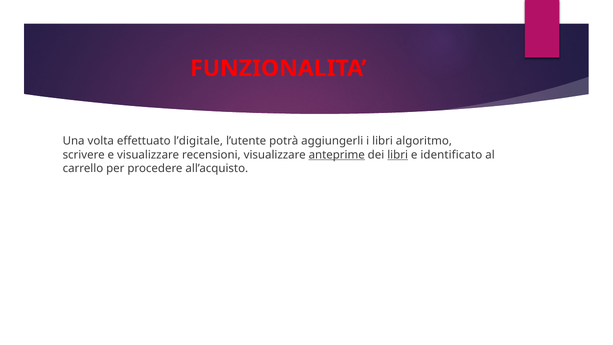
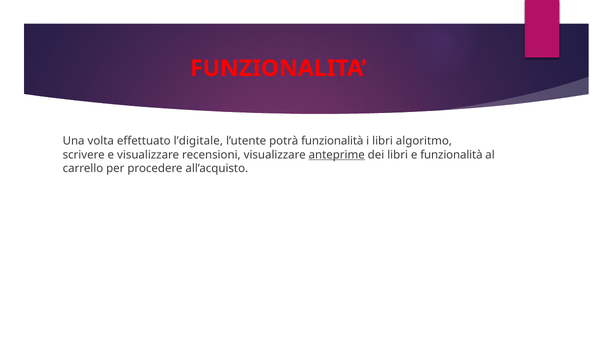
potrà aggiungerli: aggiungerli -> funzionalità
libri at (398, 155) underline: present -> none
e identificato: identificato -> funzionalità
